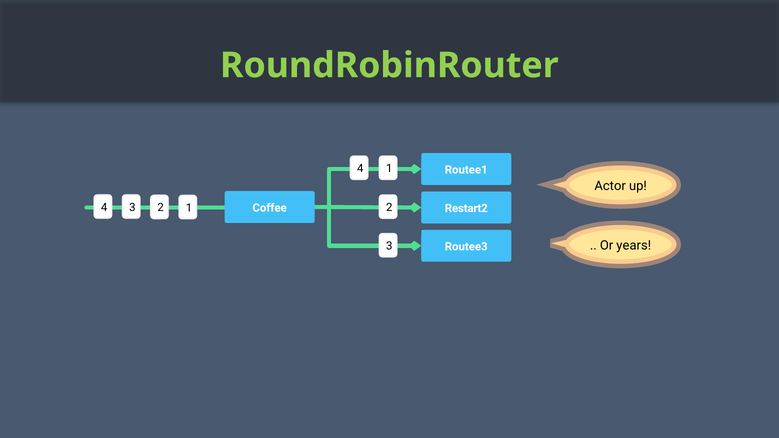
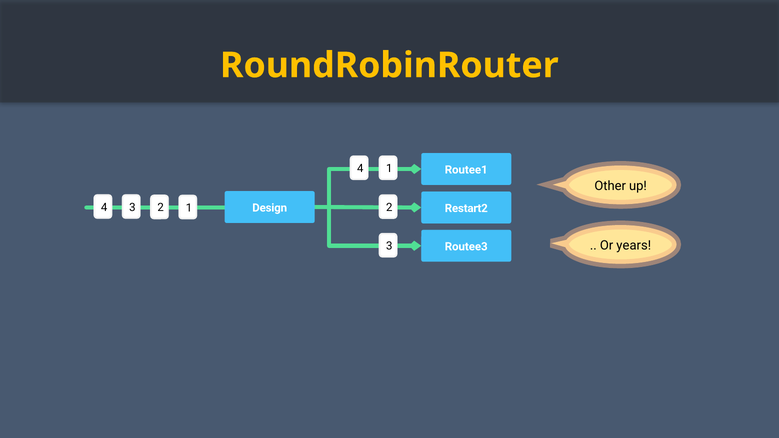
RoundRobinRouter colour: light green -> yellow
Actor: Actor -> Other
Coffee: Coffee -> Design
